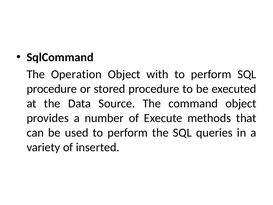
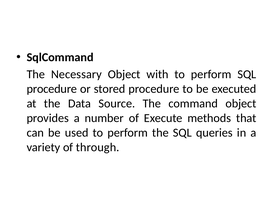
Operation: Operation -> Necessary
inserted: inserted -> through
